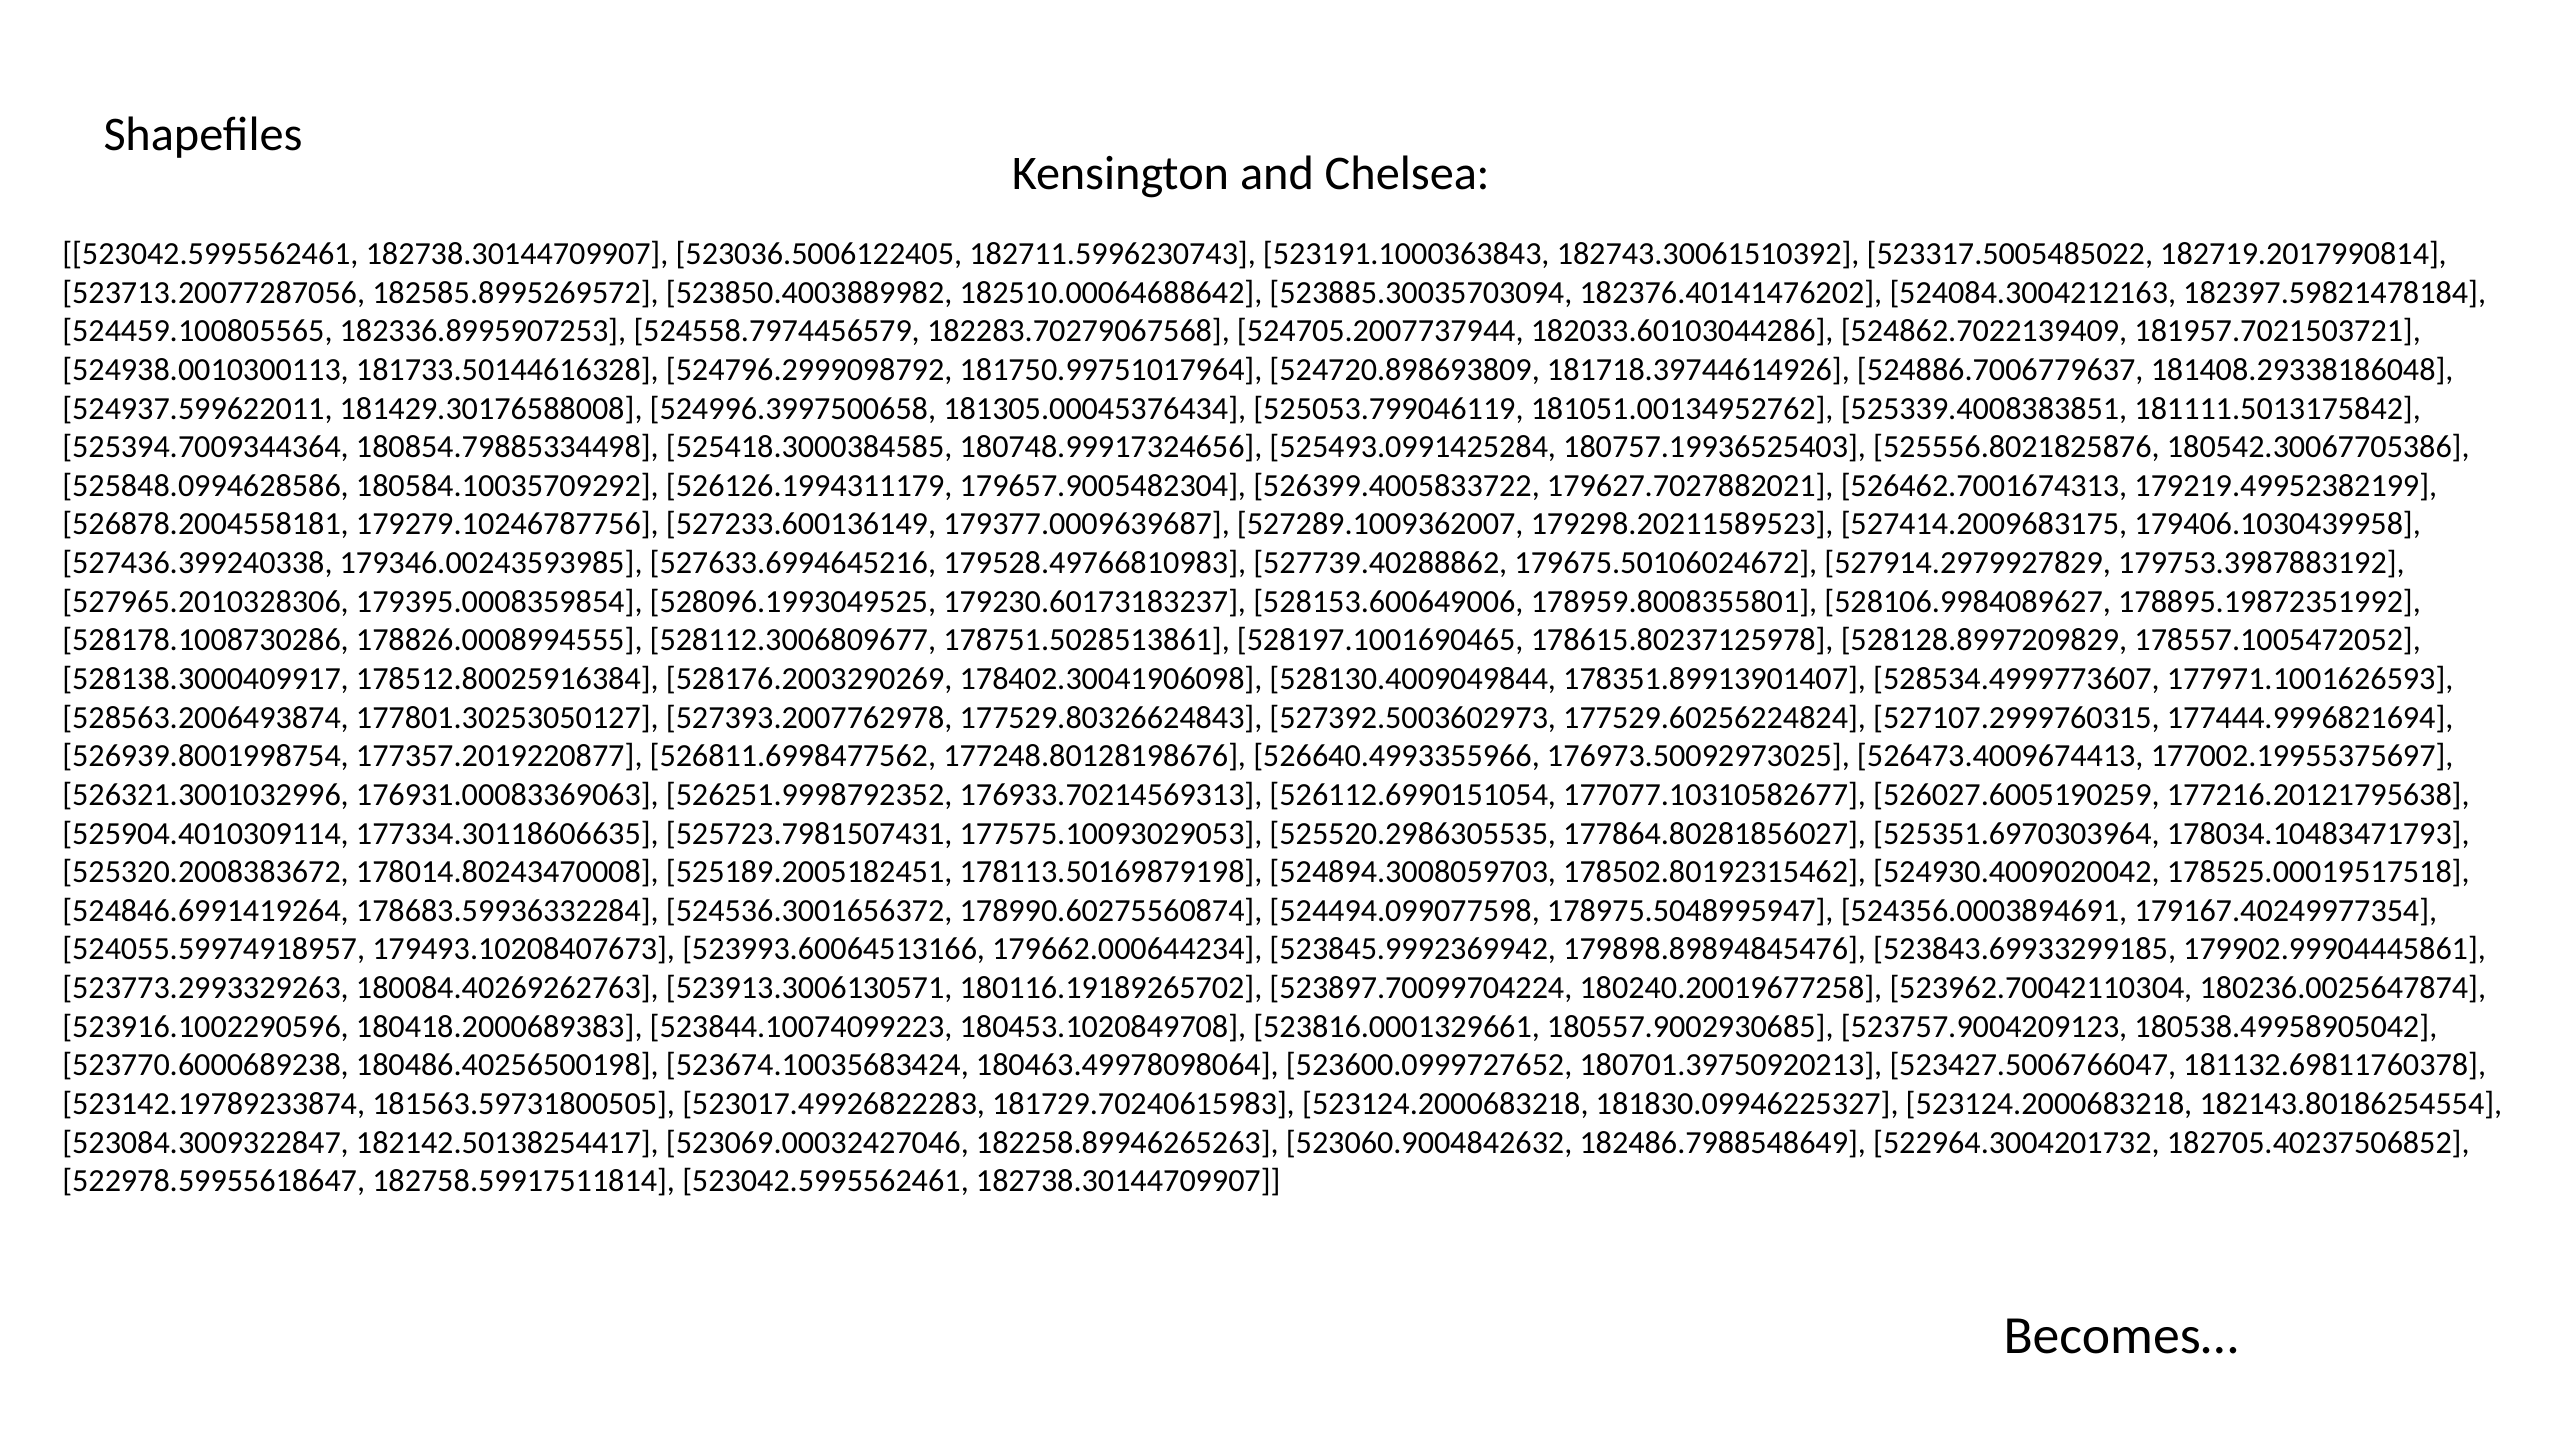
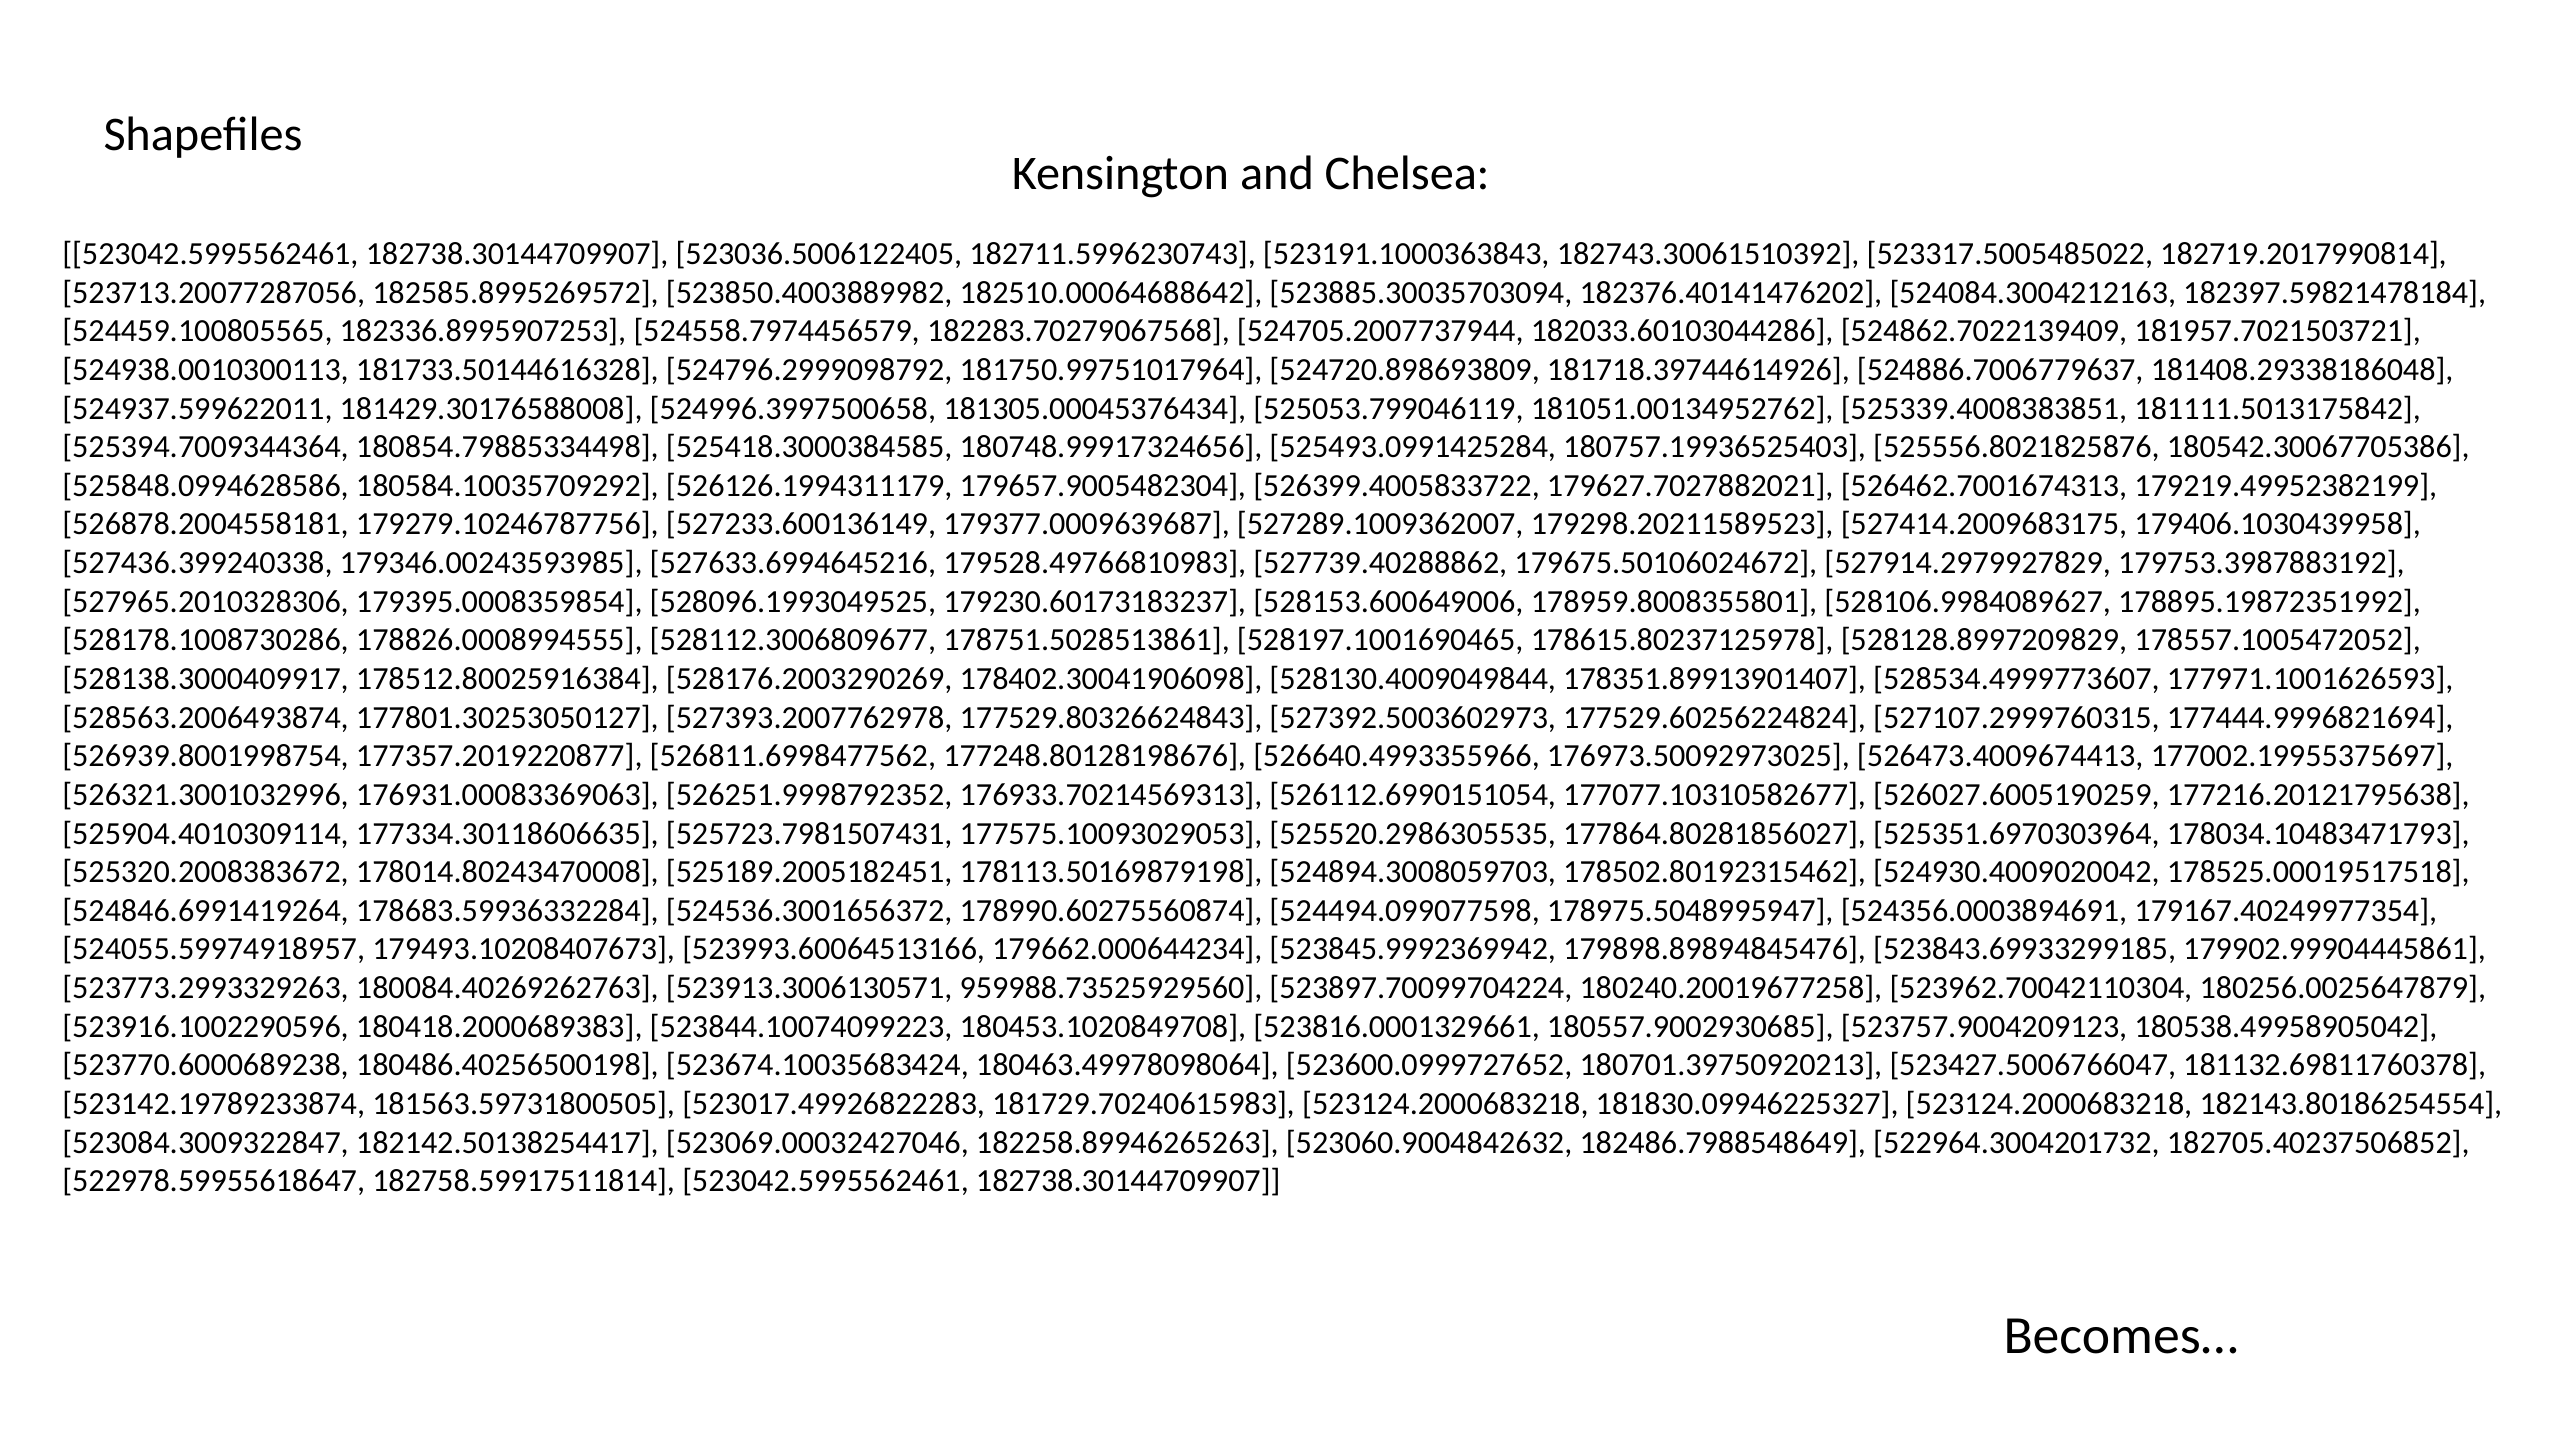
180116.19189265702: 180116.19189265702 -> 959988.73525929560
180236.0025647874: 180236.0025647874 -> 180256.0025647879
